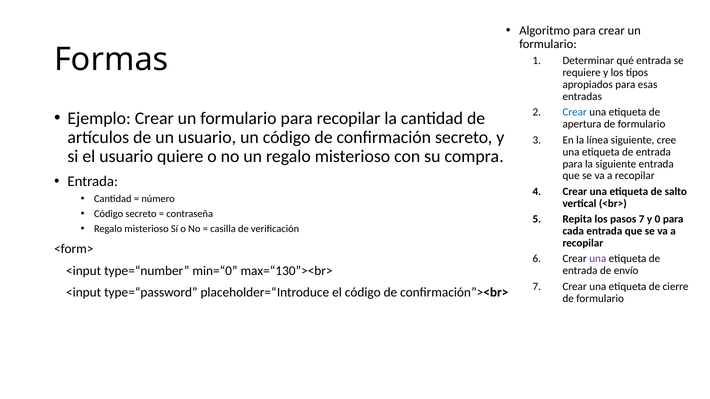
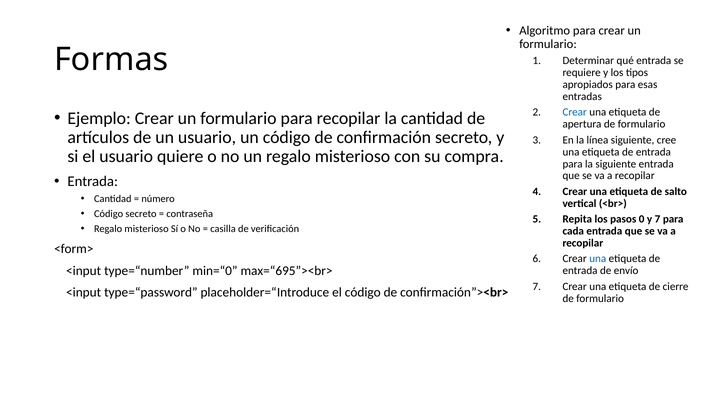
pasos 7: 7 -> 0
y 0: 0 -> 7
una at (598, 259) colour: purple -> blue
max=“130”><br>: max=“130”><br> -> max=“695”><br>
